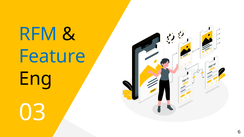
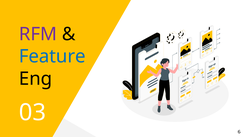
RFM colour: blue -> purple
